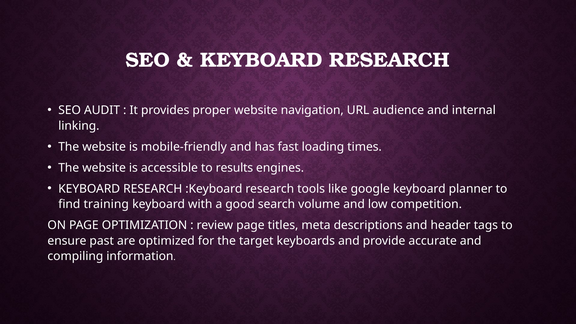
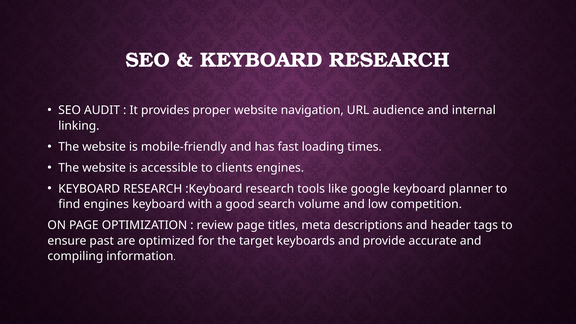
results: results -> clients
find training: training -> engines
